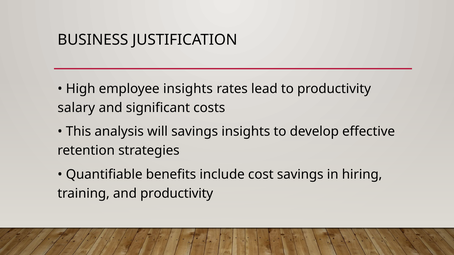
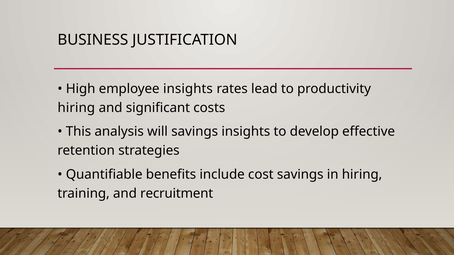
salary at (76, 108): salary -> hiring
and productivity: productivity -> recruitment
